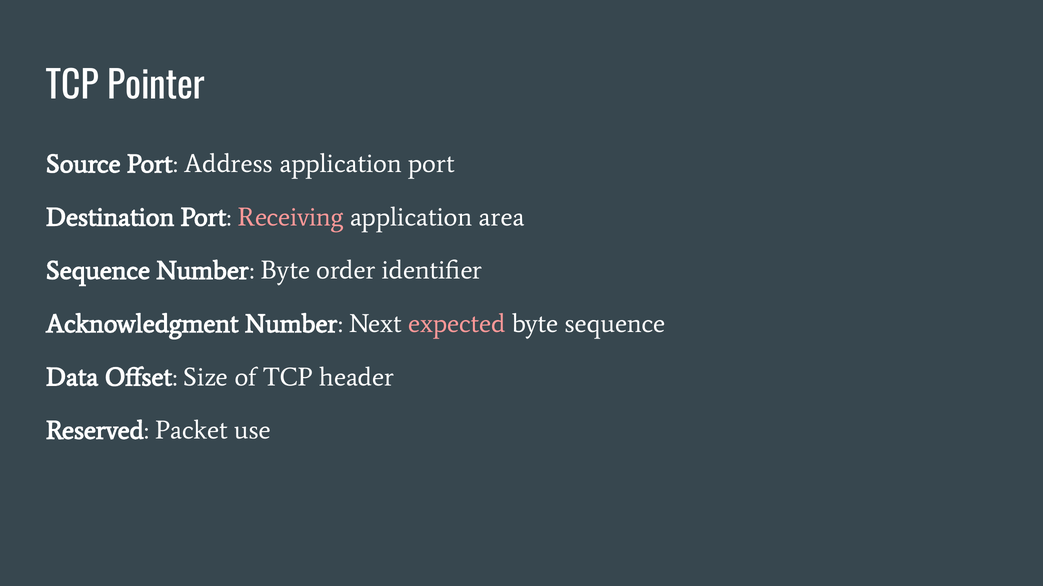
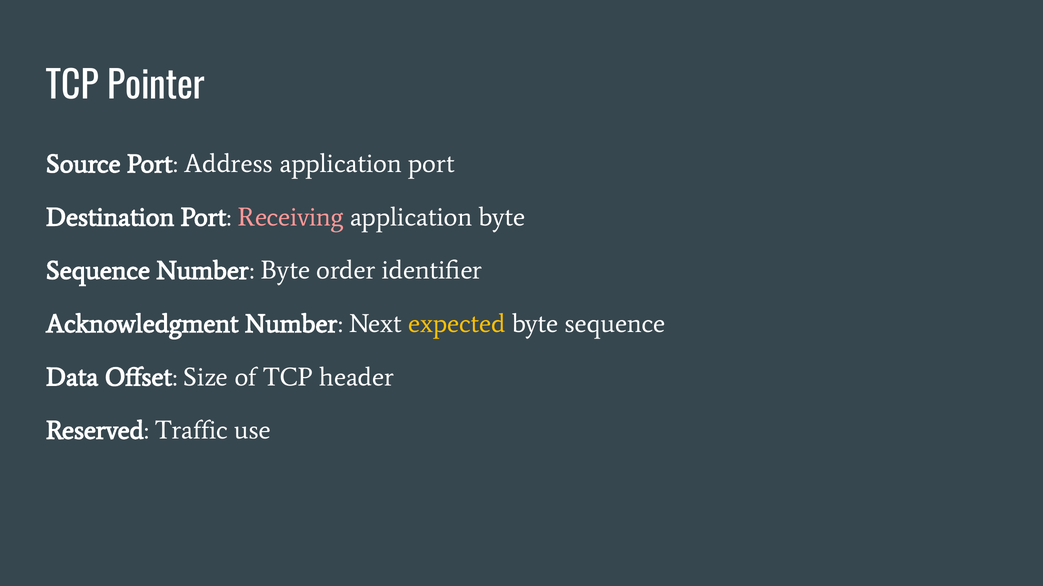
application area: area -> byte
expected colour: pink -> yellow
Packet: Packet -> Traffic
